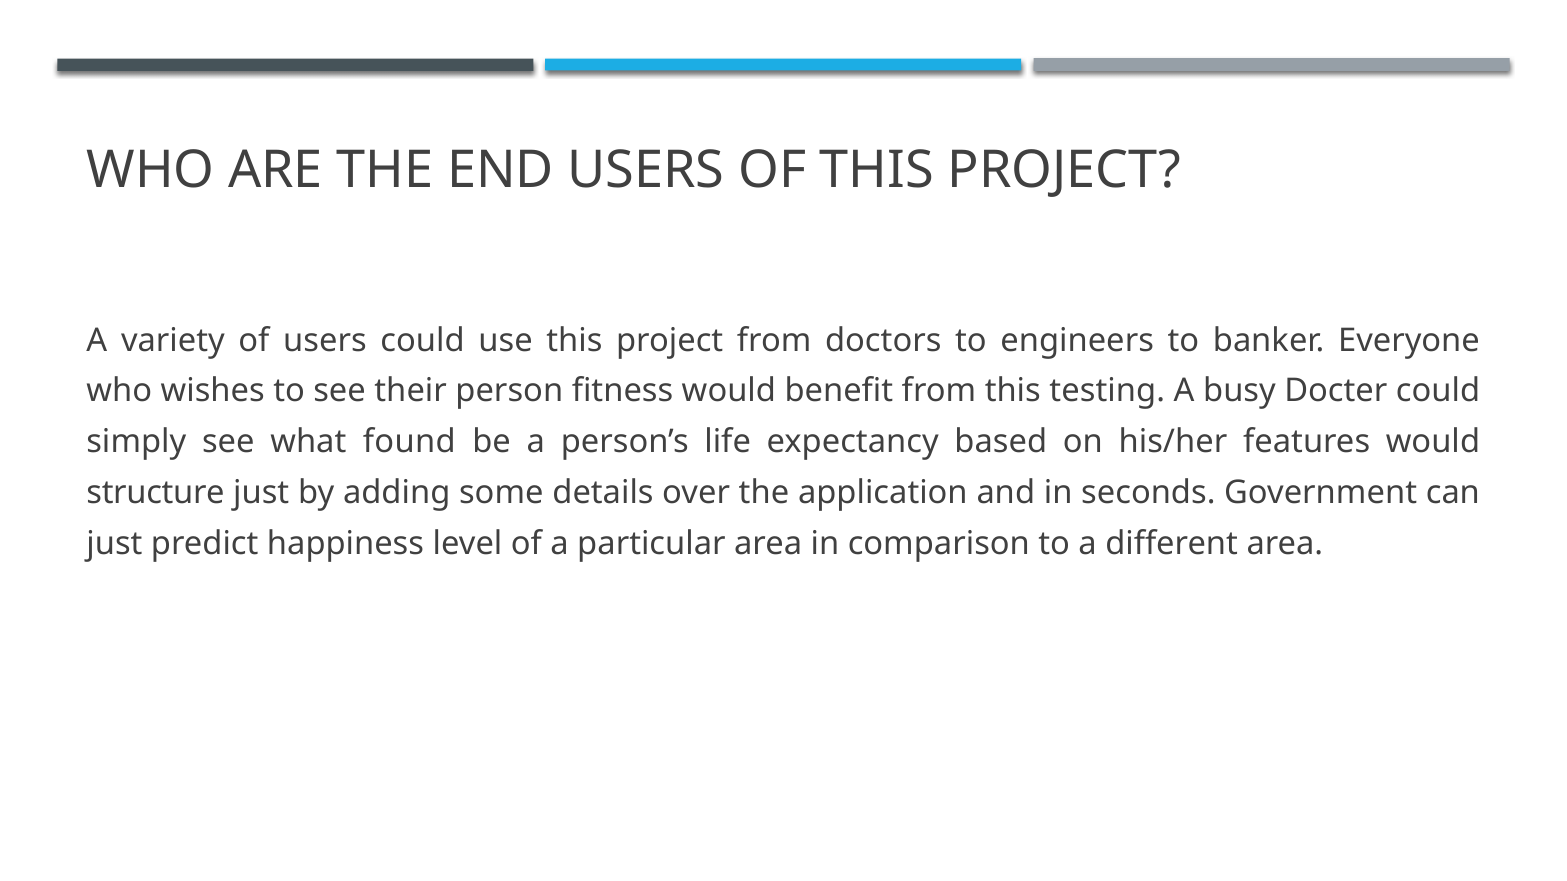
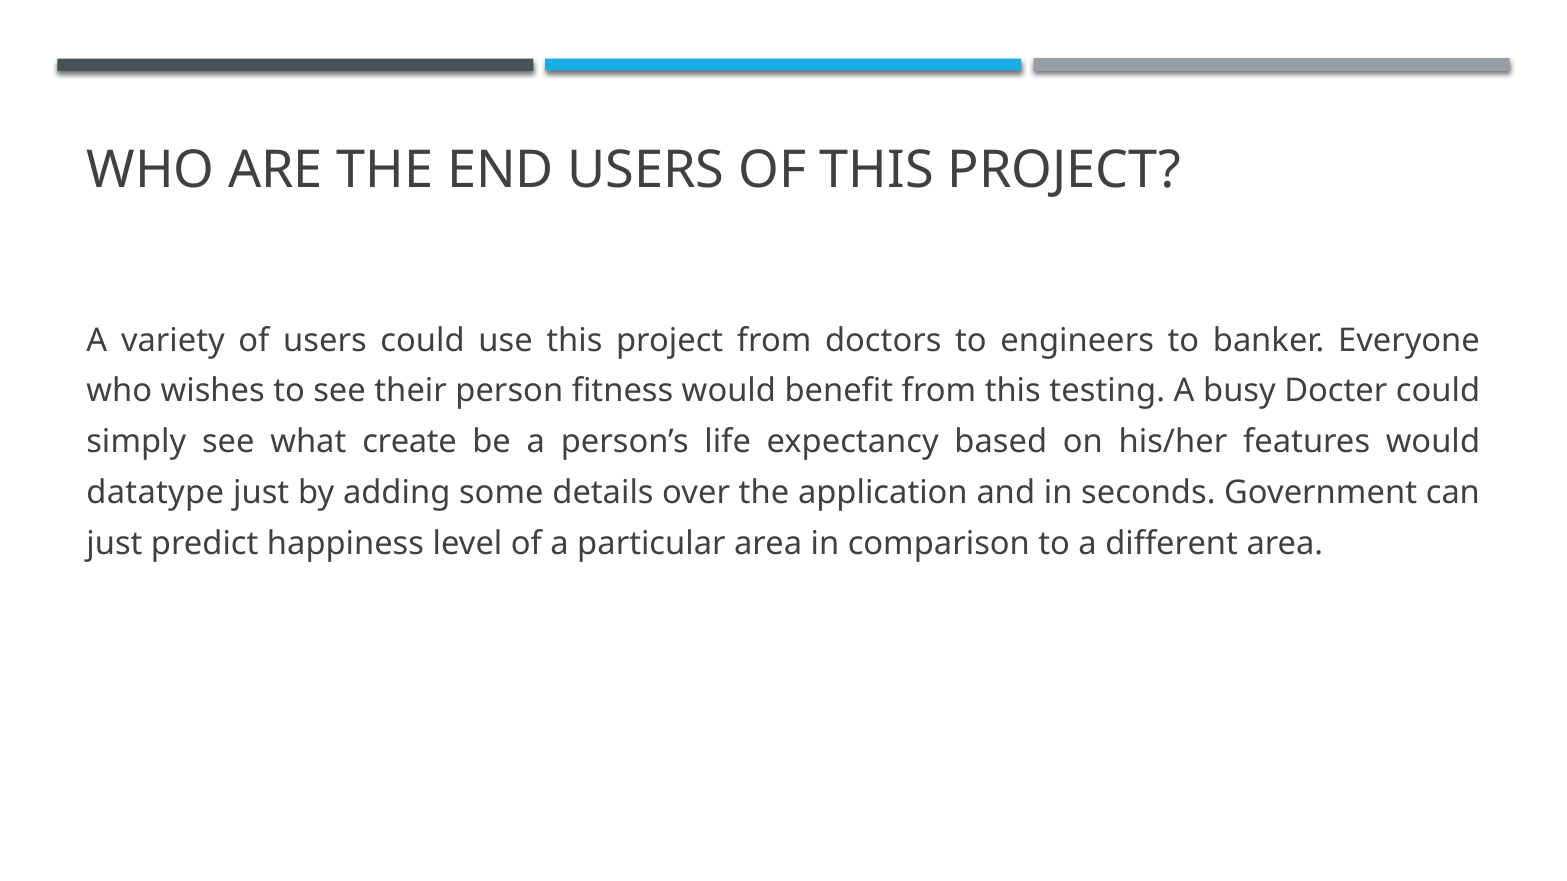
found: found -> create
structure: structure -> datatype
